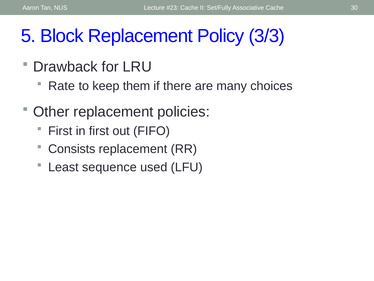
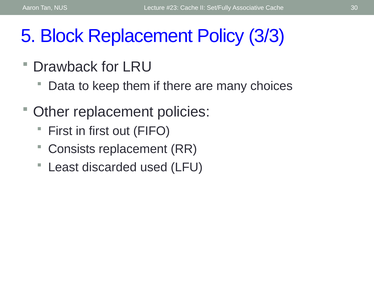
Rate: Rate -> Data
sequence: sequence -> discarded
